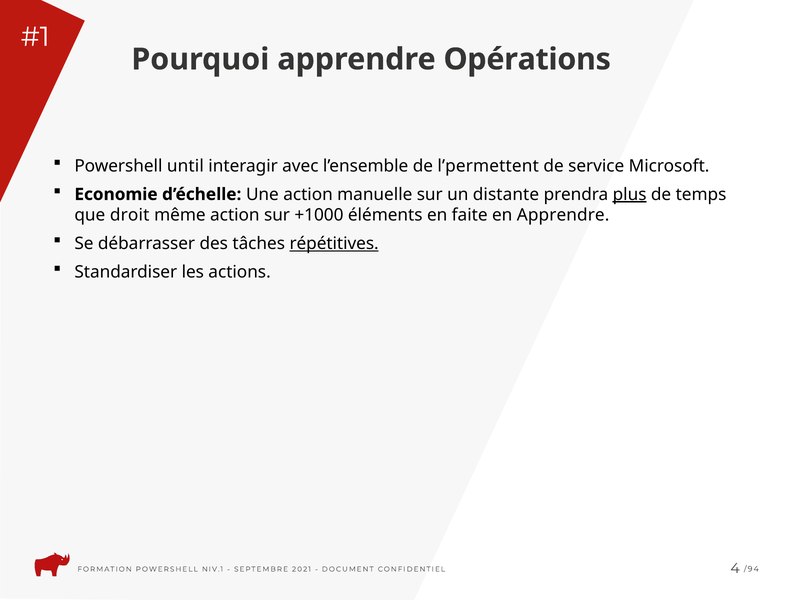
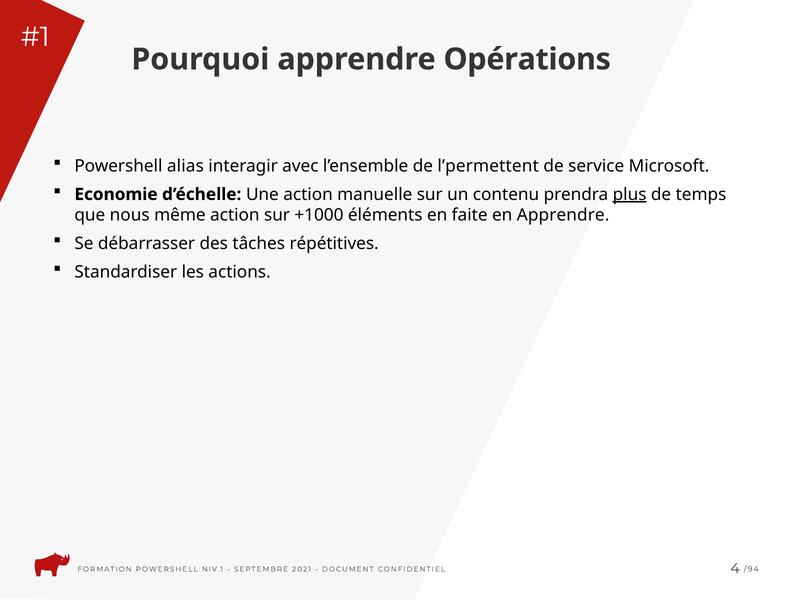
until: until -> alias
distante: distante -> contenu
droit: droit -> nous
répétitives underline: present -> none
